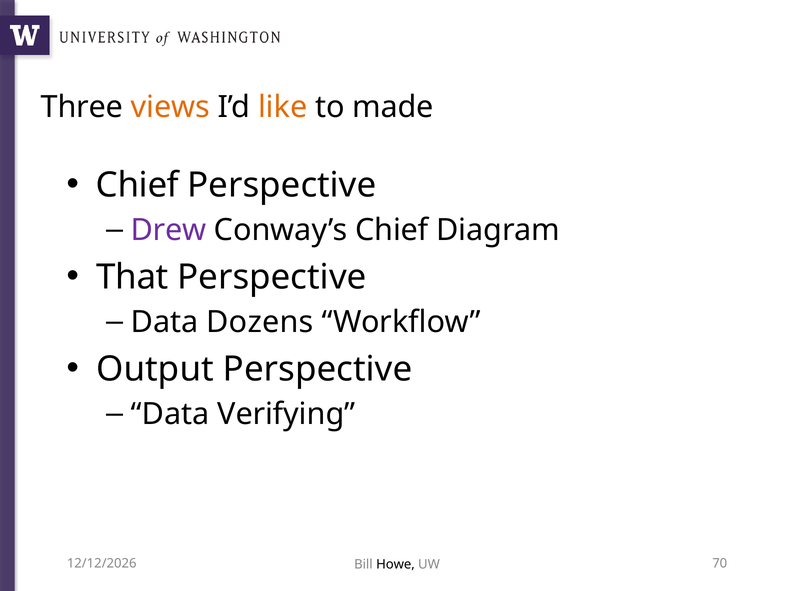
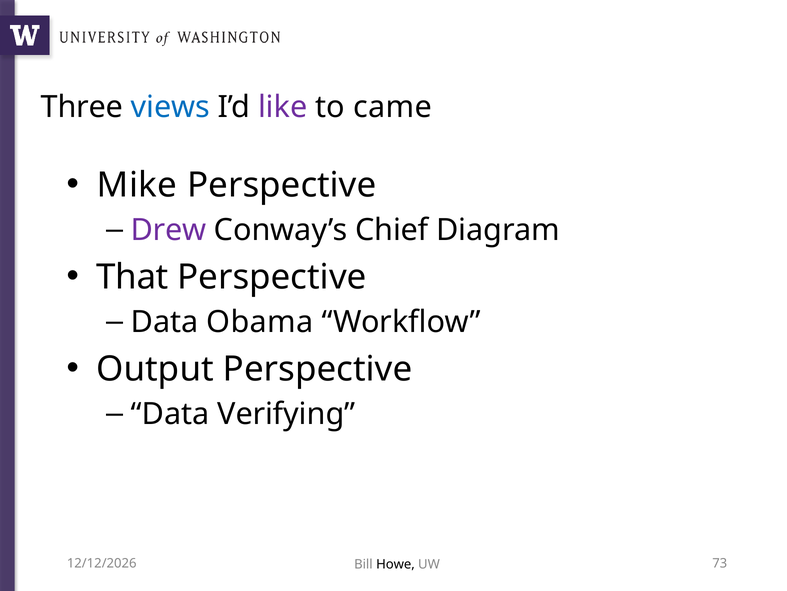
views colour: orange -> blue
like colour: orange -> purple
made: made -> came
Chief at (137, 185): Chief -> Mike
Dozens: Dozens -> Obama
70: 70 -> 73
